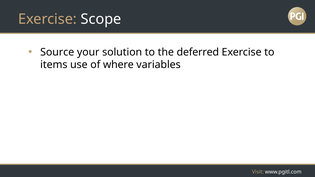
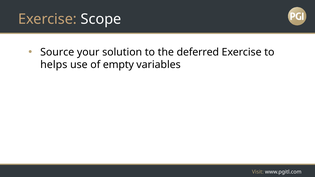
items: items -> helps
where: where -> empty
